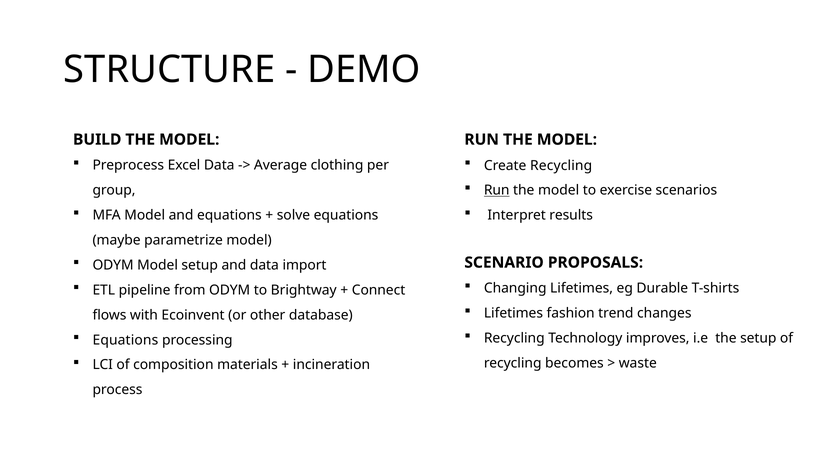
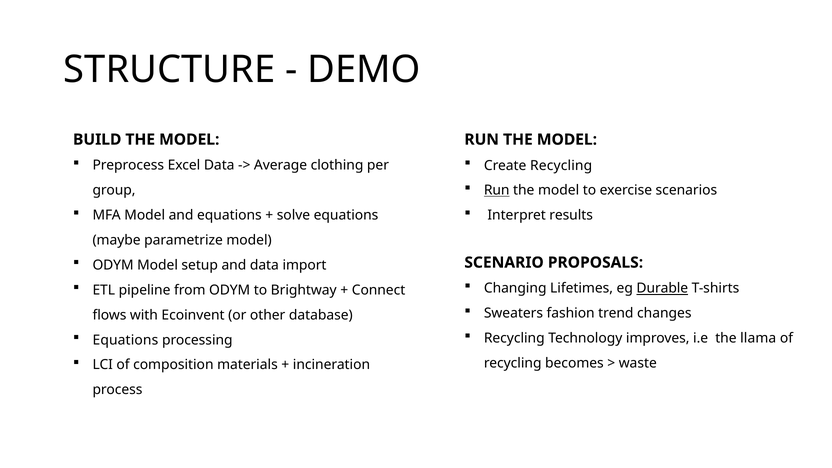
Durable underline: none -> present
Lifetimes at (513, 313): Lifetimes -> Sweaters
the setup: setup -> llama
